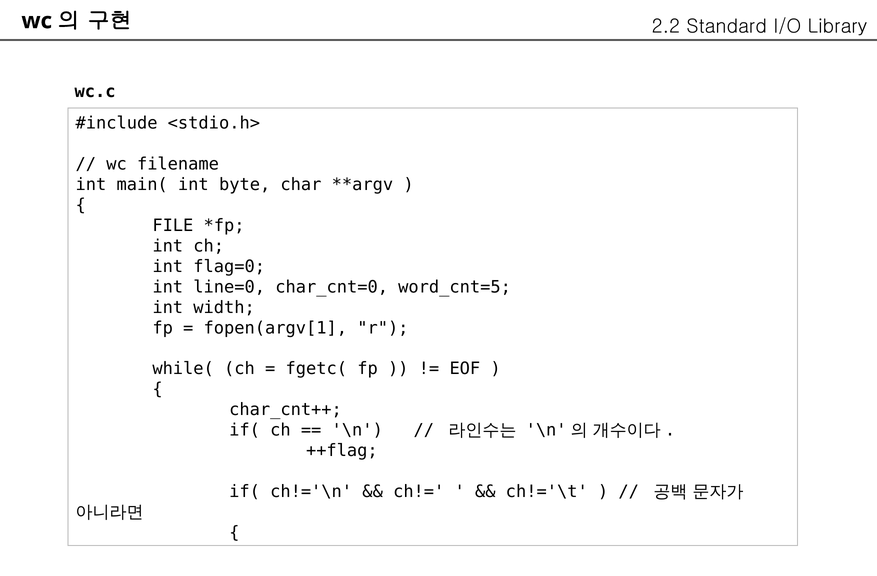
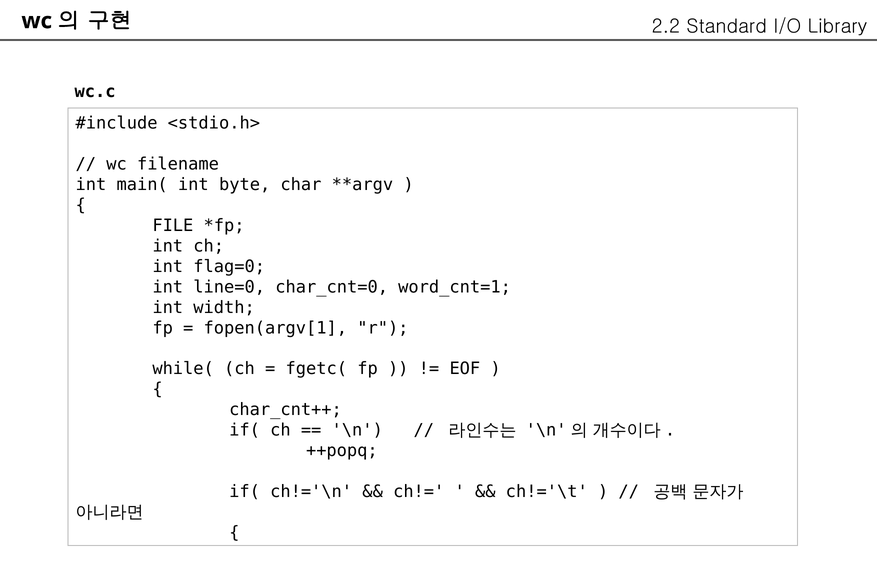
word_cnt=5: word_cnt=5 -> word_cnt=1
++flag: ++flag -> ++popq
